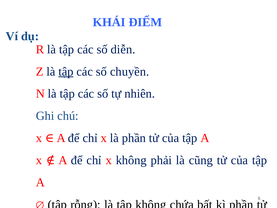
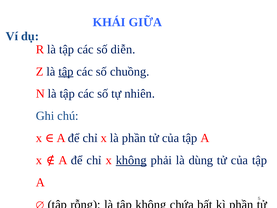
ĐIỂM: ĐIỂM -> GIỮA
chuyền: chuyền -> chuồng
không at (131, 160) underline: none -> present
cũng: cũng -> dùng
